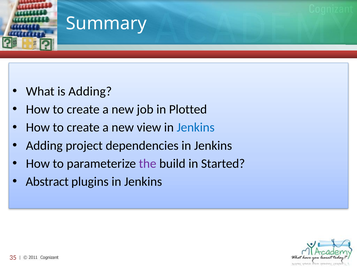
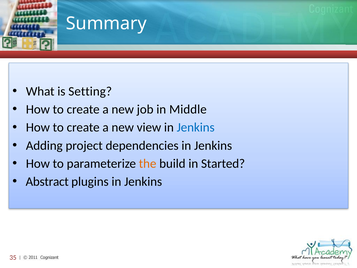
is Adding: Adding -> Setting
Plotted: Plotted -> Middle
the colour: purple -> orange
